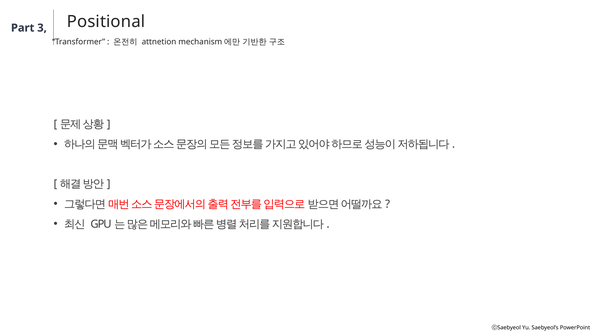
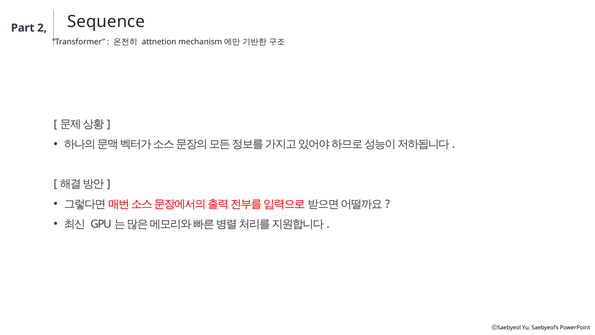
Positional: Positional -> Sequence
3: 3 -> 2
